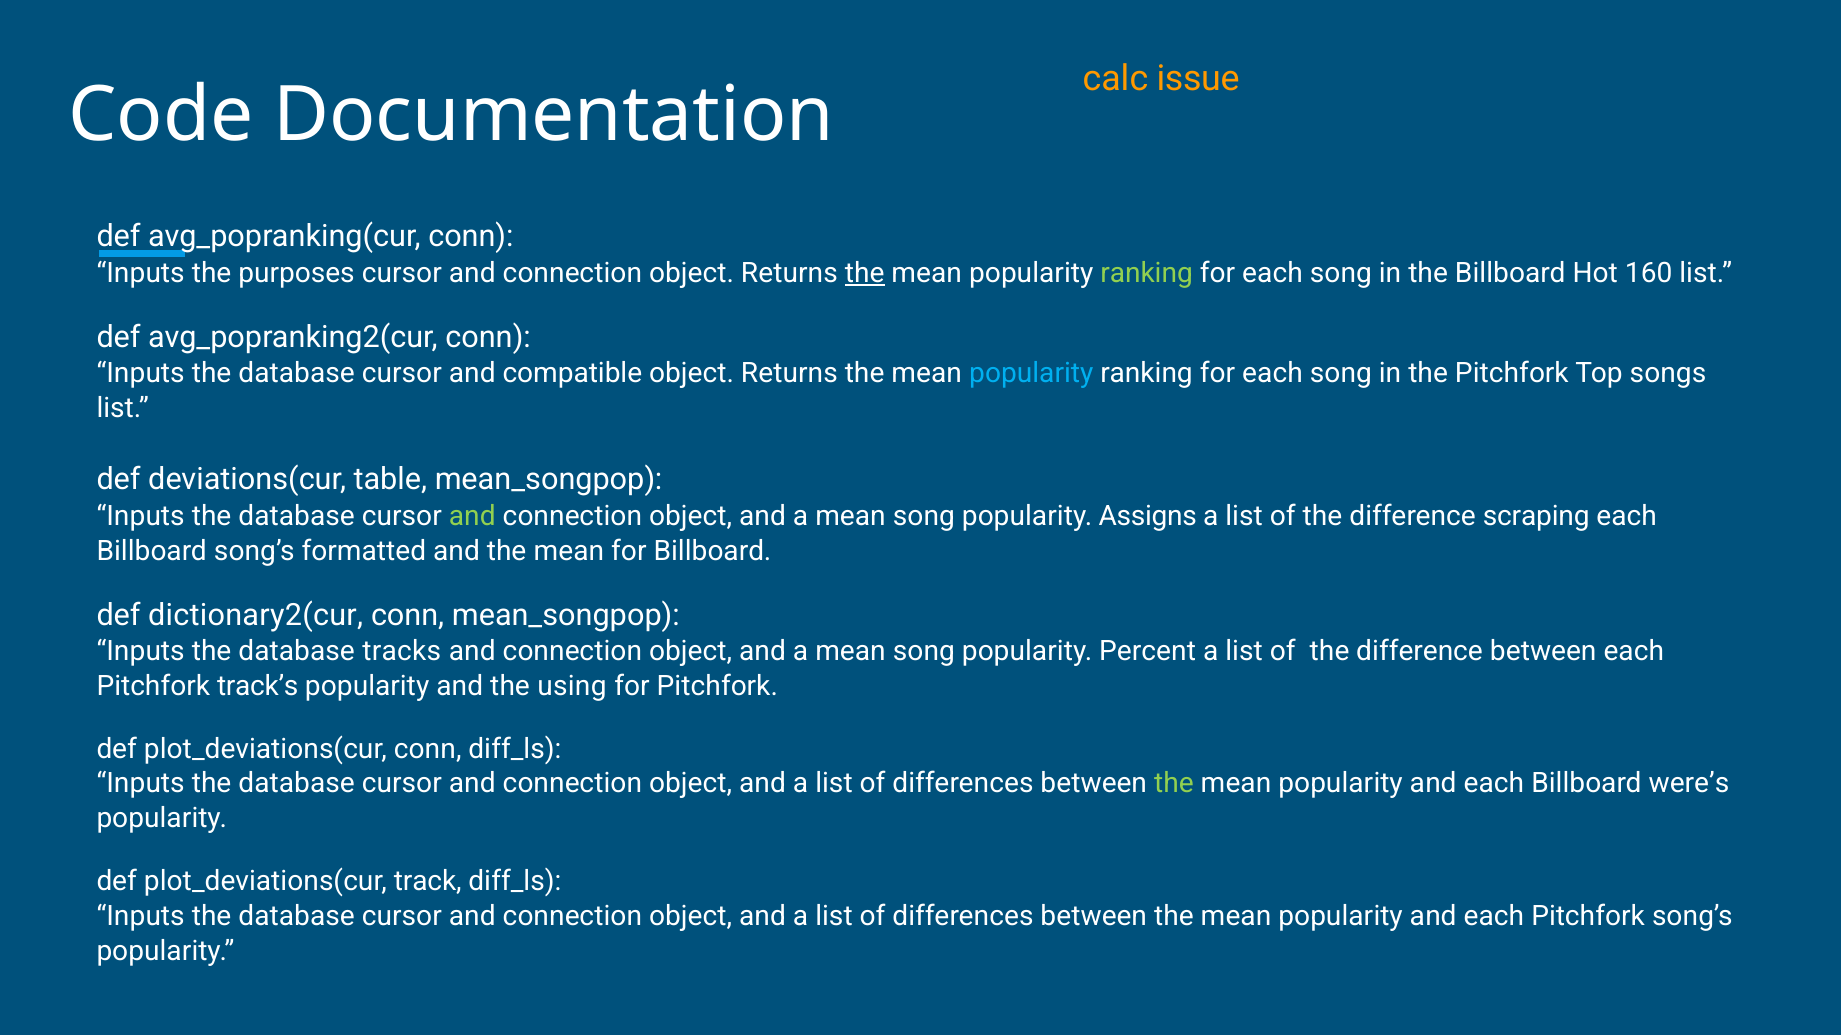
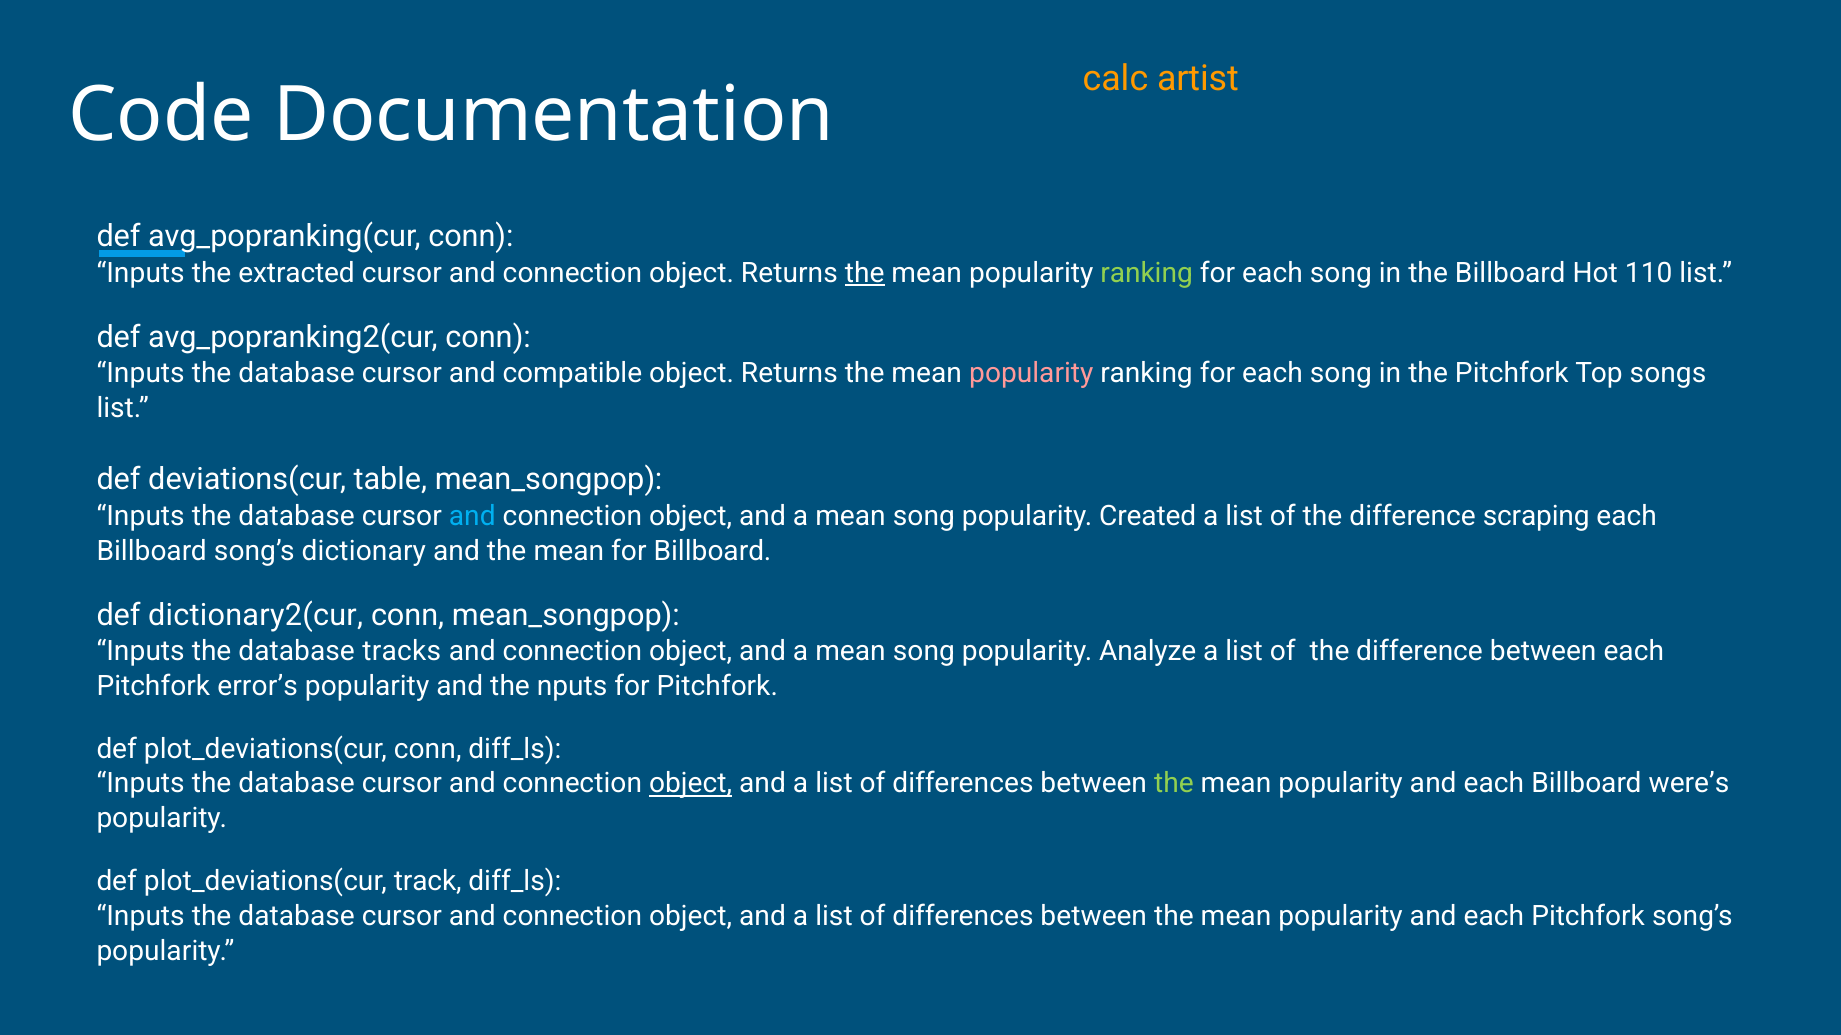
issue: issue -> artist
purposes: purposes -> extracted
160: 160 -> 110
popularity at (1031, 373) colour: light blue -> pink
and at (472, 516) colour: light green -> light blue
Assigns: Assigns -> Created
formatted: formatted -> dictionary
Percent: Percent -> Analyze
track’s: track’s -> error’s
using: using -> nputs
object at (691, 784) underline: none -> present
